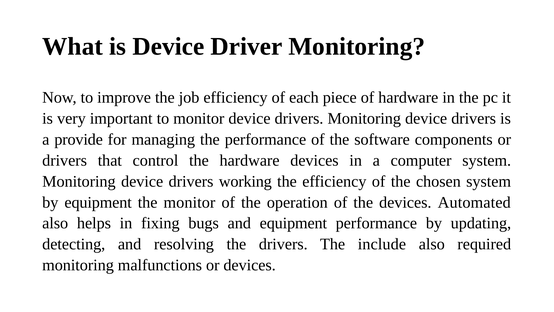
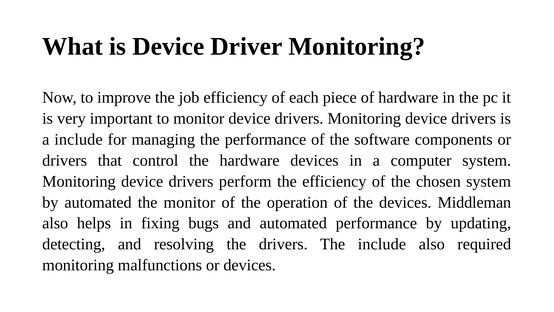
a provide: provide -> include
working: working -> perform
by equipment: equipment -> automated
Automated: Automated -> Middleman
and equipment: equipment -> automated
